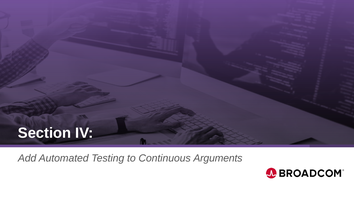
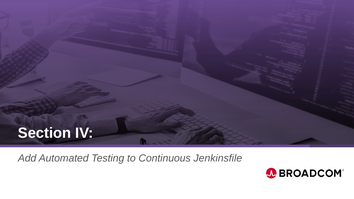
Arguments: Arguments -> Jenkinsfile
